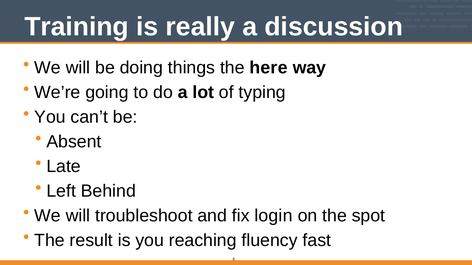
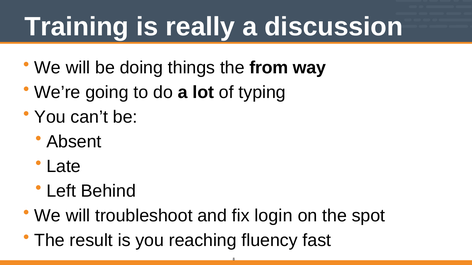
here: here -> from
